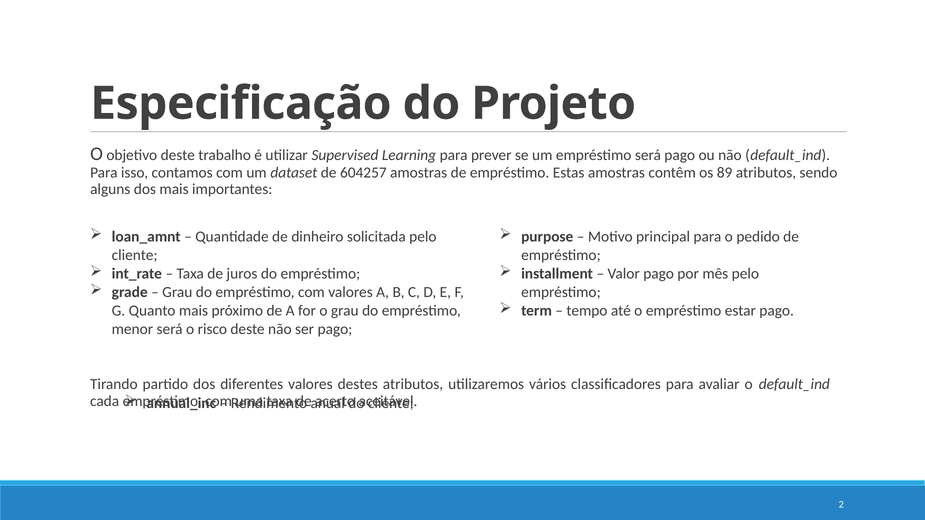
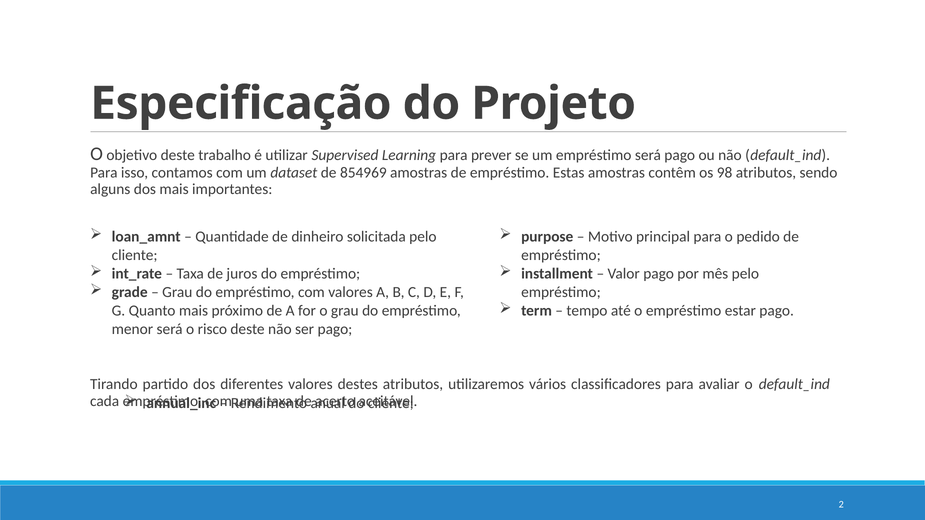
604257: 604257 -> 854969
89: 89 -> 98
